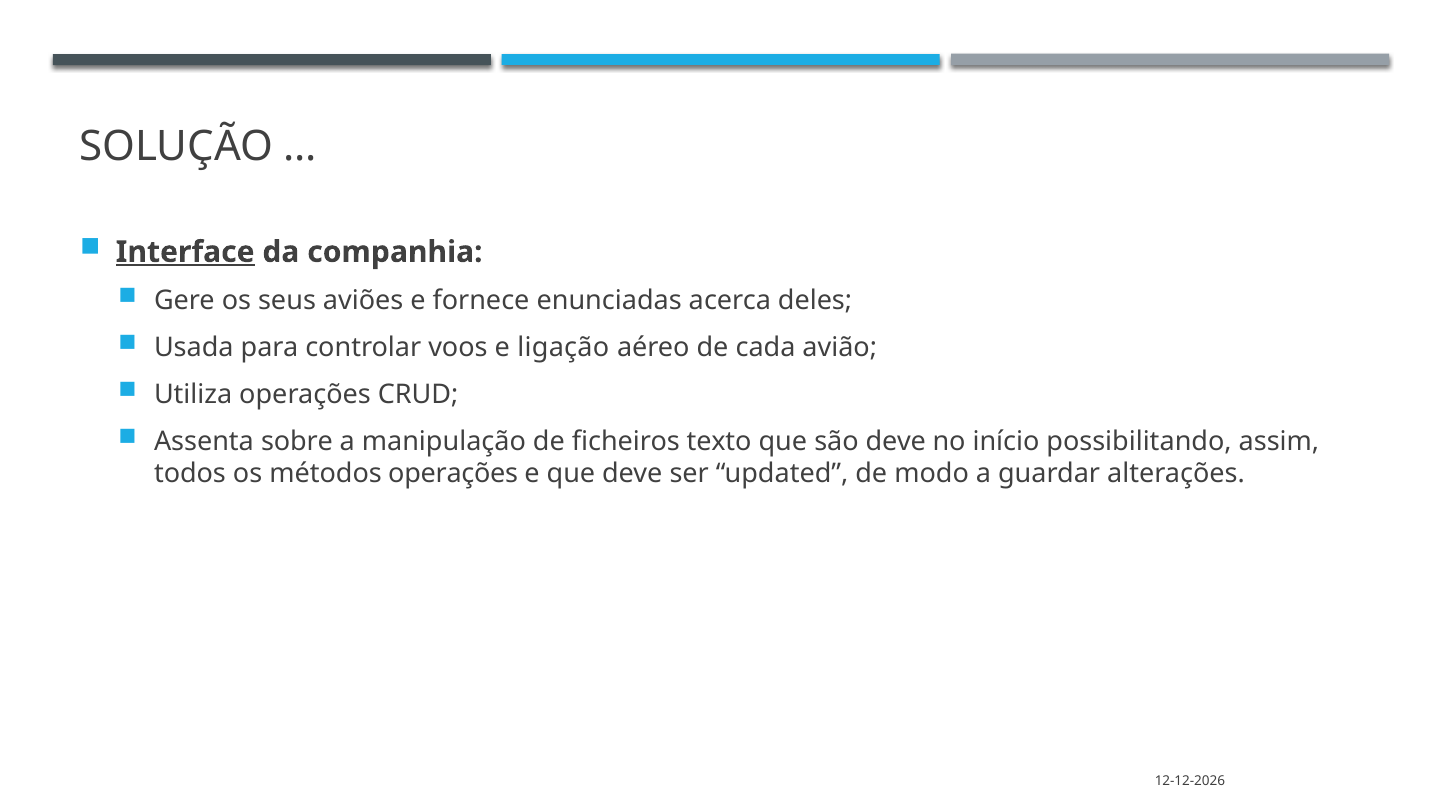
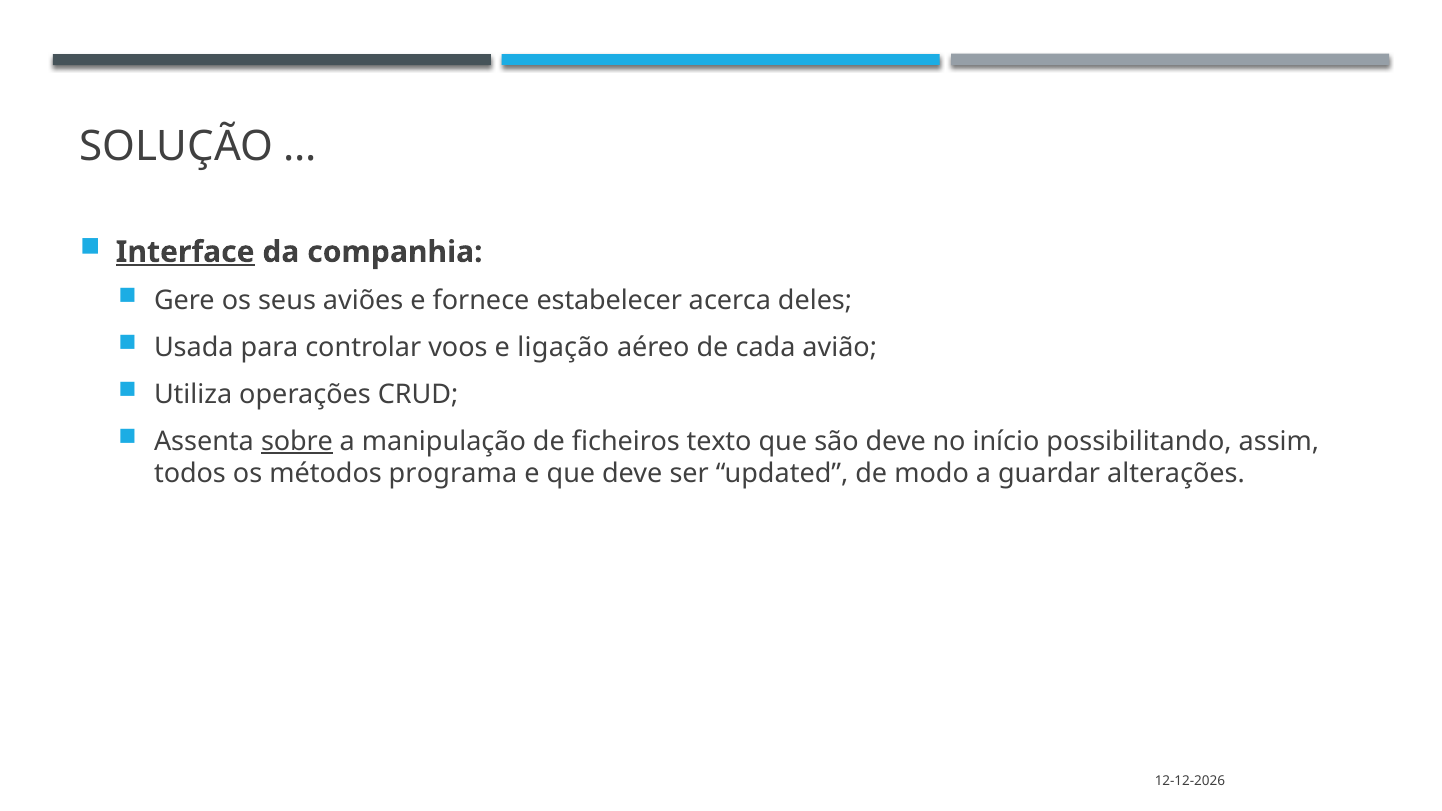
enunciadas: enunciadas -> estabelecer
sobre underline: none -> present
métodos operações: operações -> programa
